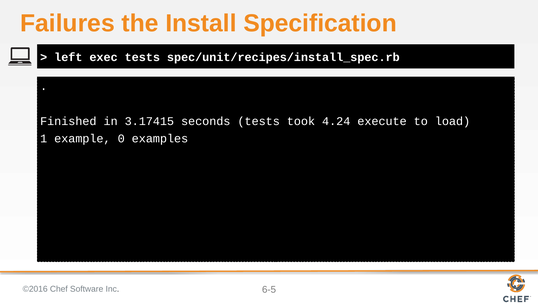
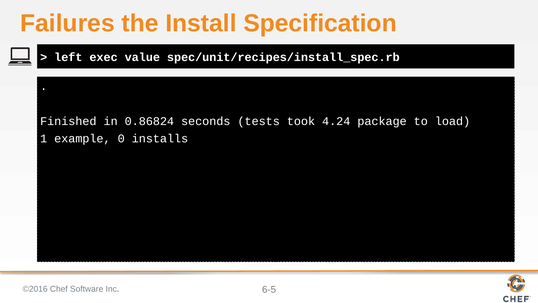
exec tests: tests -> value
3.17415: 3.17415 -> 0.86824
execute: execute -> package
examples: examples -> installs
